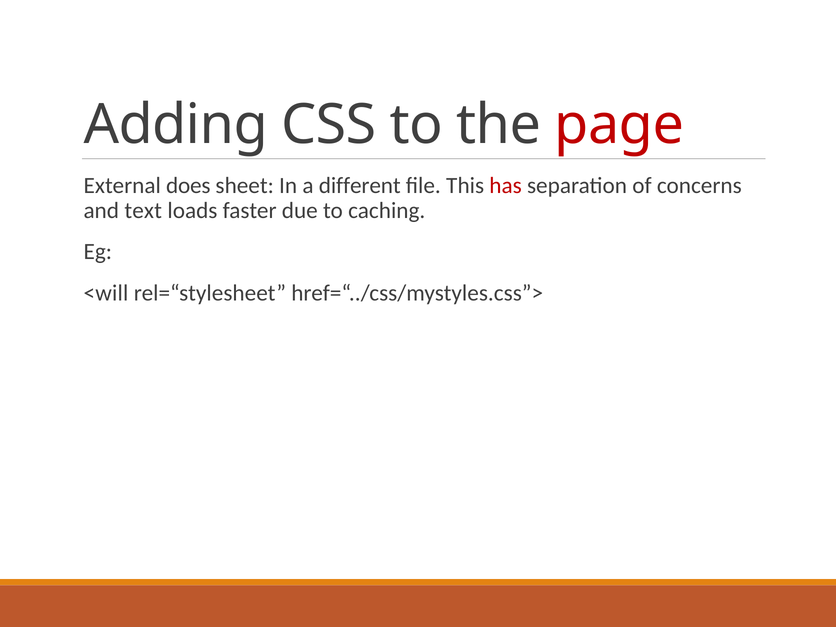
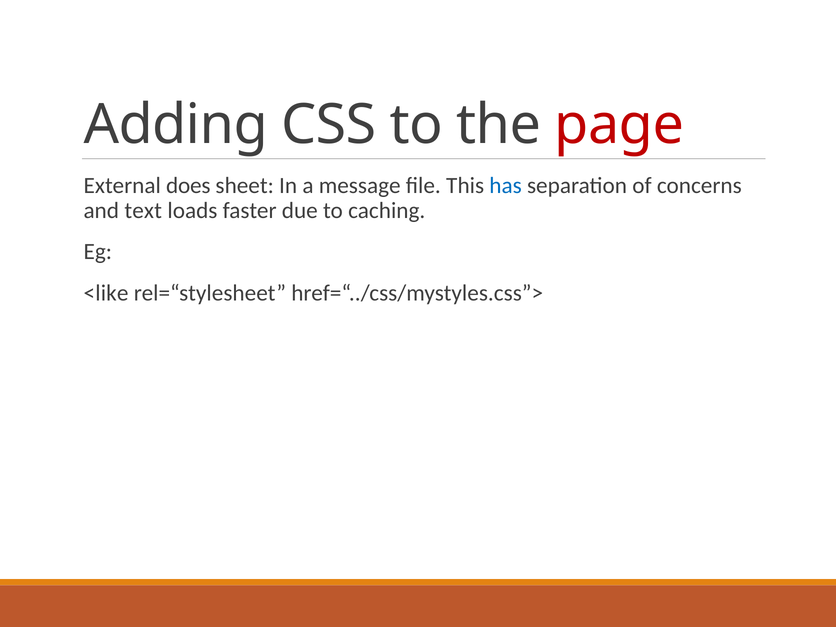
different: different -> message
has colour: red -> blue
<will: <will -> <like
